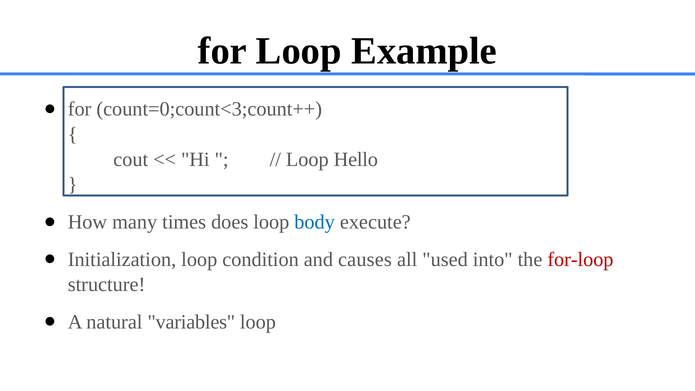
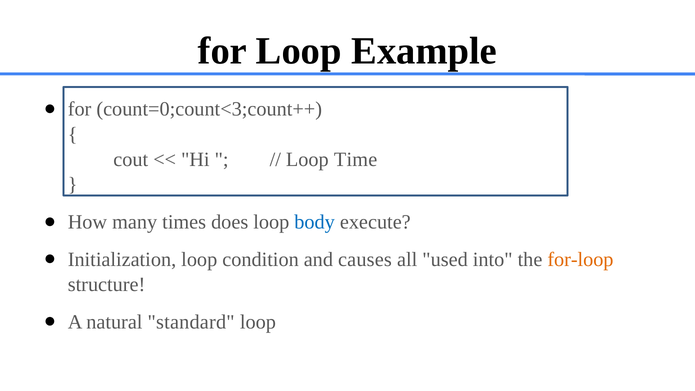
Hello: Hello -> Time
for-loop colour: red -> orange
variables: variables -> standard
